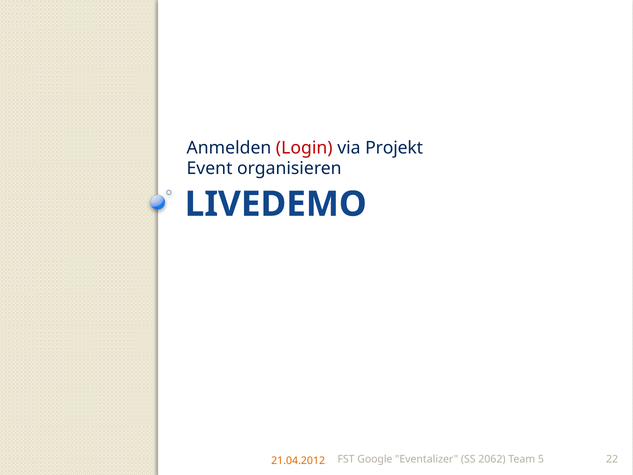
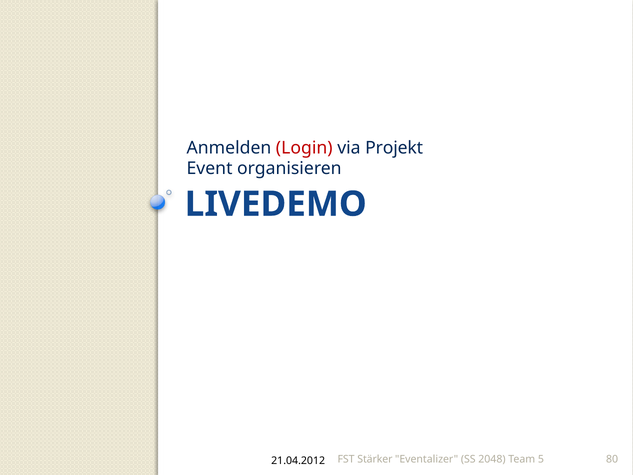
Google: Google -> Stärker
2062: 2062 -> 2048
22: 22 -> 80
21.04.2012 colour: orange -> black
